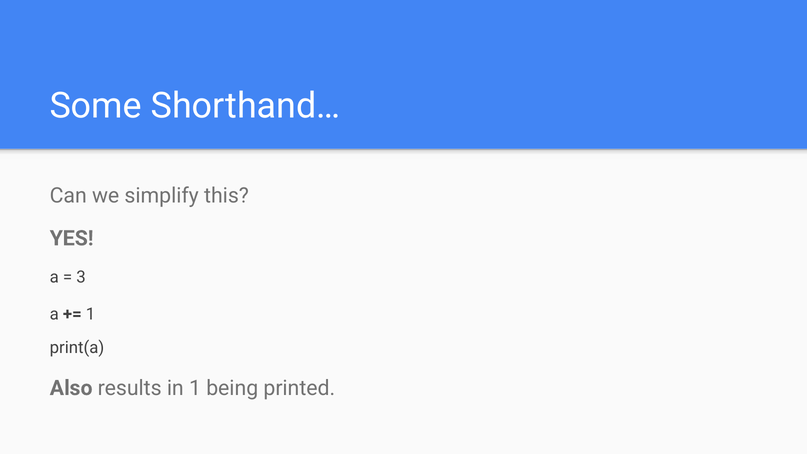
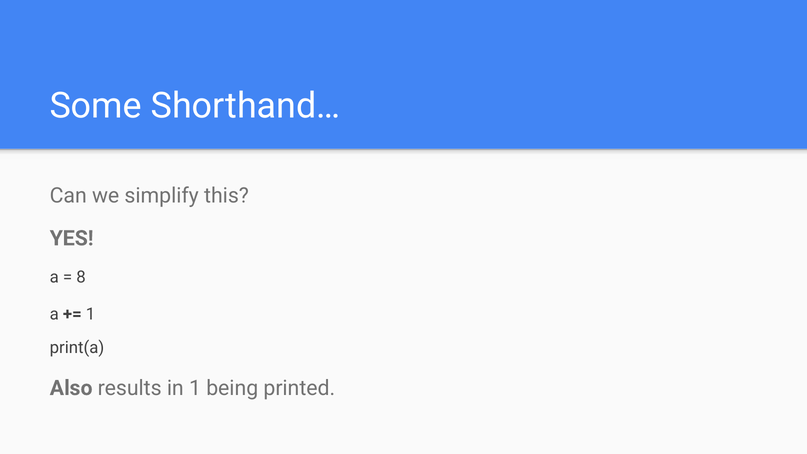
3: 3 -> 8
